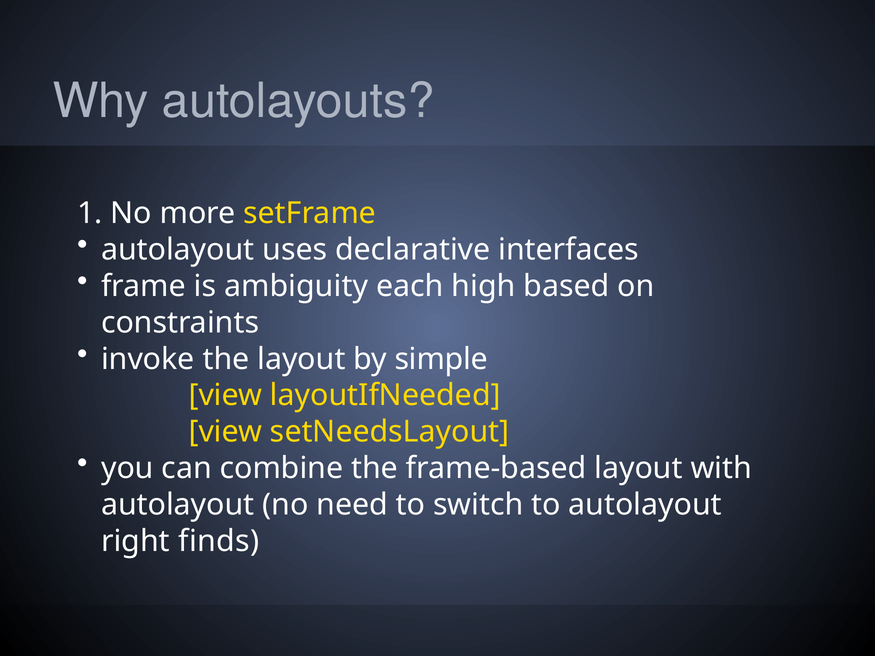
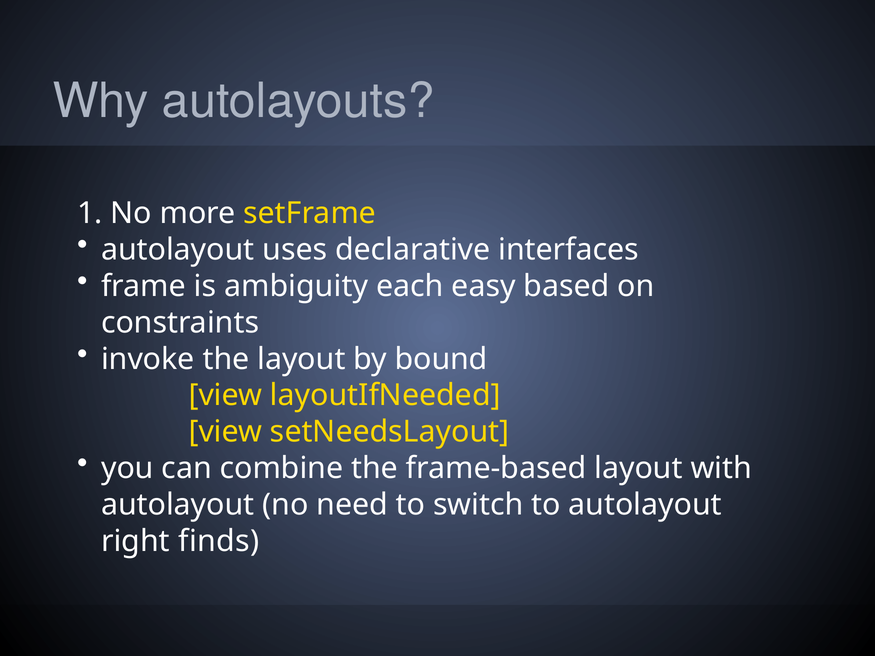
high: high -> easy
simple: simple -> bound
